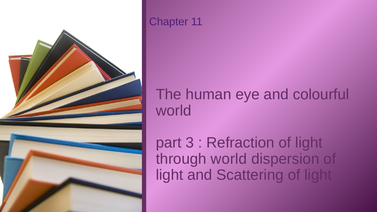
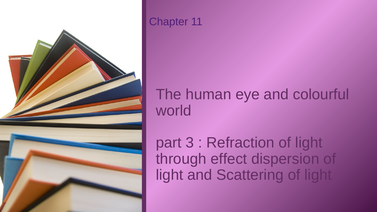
through world: world -> effect
